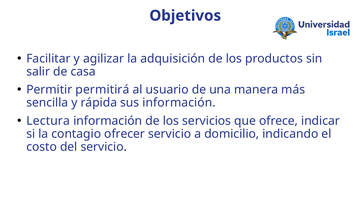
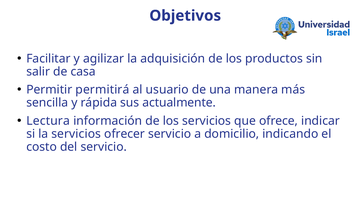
sus información: información -> actualmente
la contagio: contagio -> servicios
